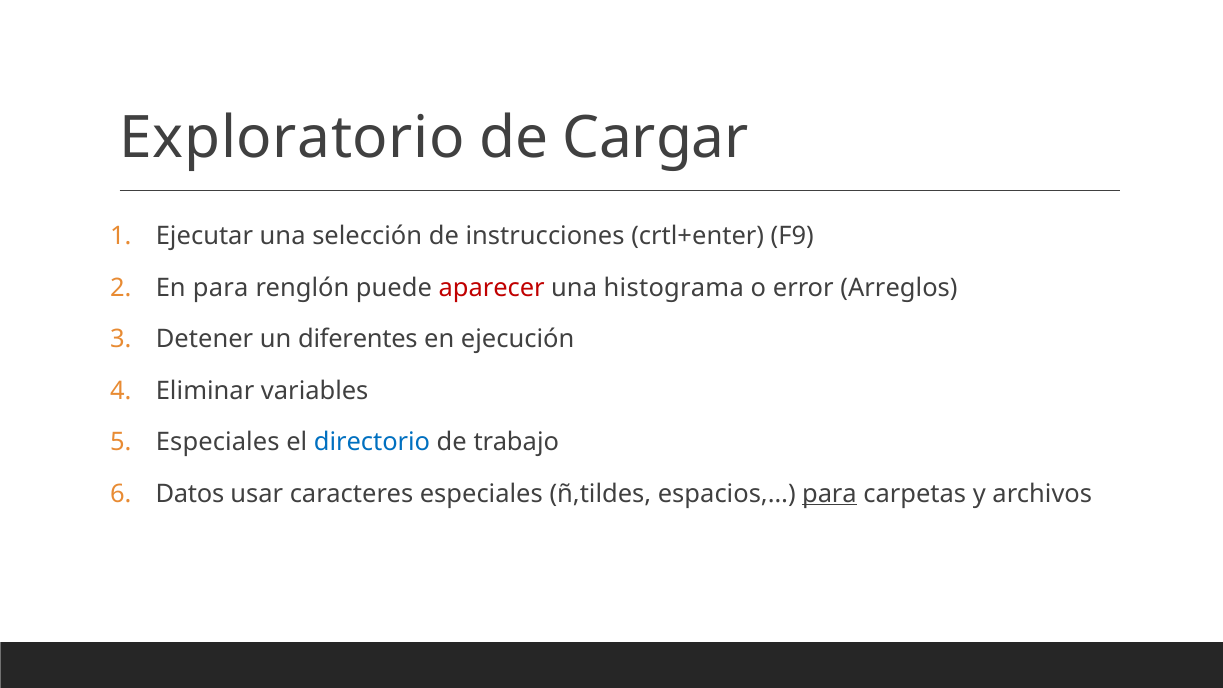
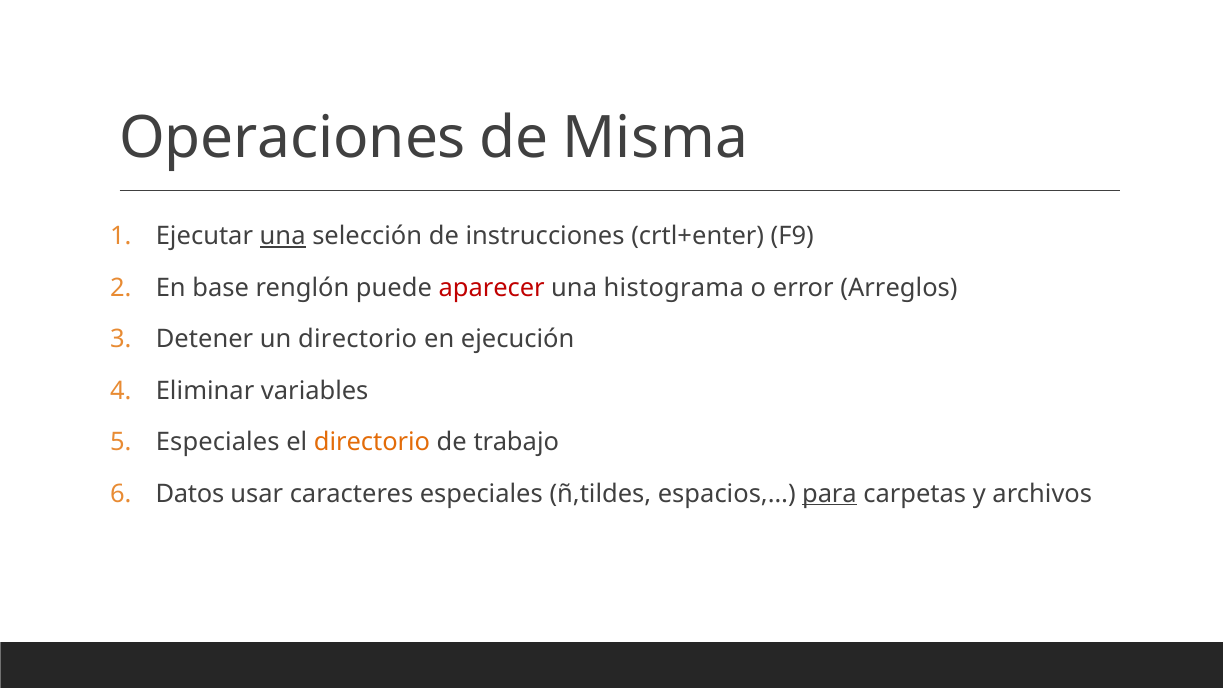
Exploratorio: Exploratorio -> Operaciones
Cargar: Cargar -> Misma
una at (283, 236) underline: none -> present
En para: para -> base
un diferentes: diferentes -> directorio
directorio at (372, 442) colour: blue -> orange
